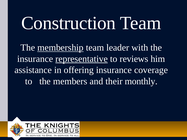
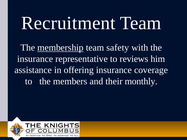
Construction: Construction -> Recruitment
leader: leader -> safety
representative underline: present -> none
